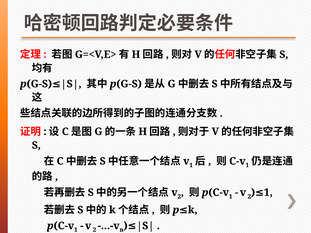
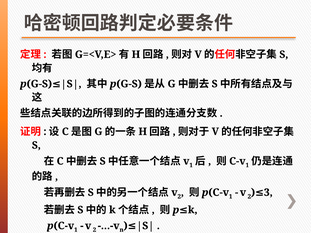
1 at (268, 193): 1 -> 3
